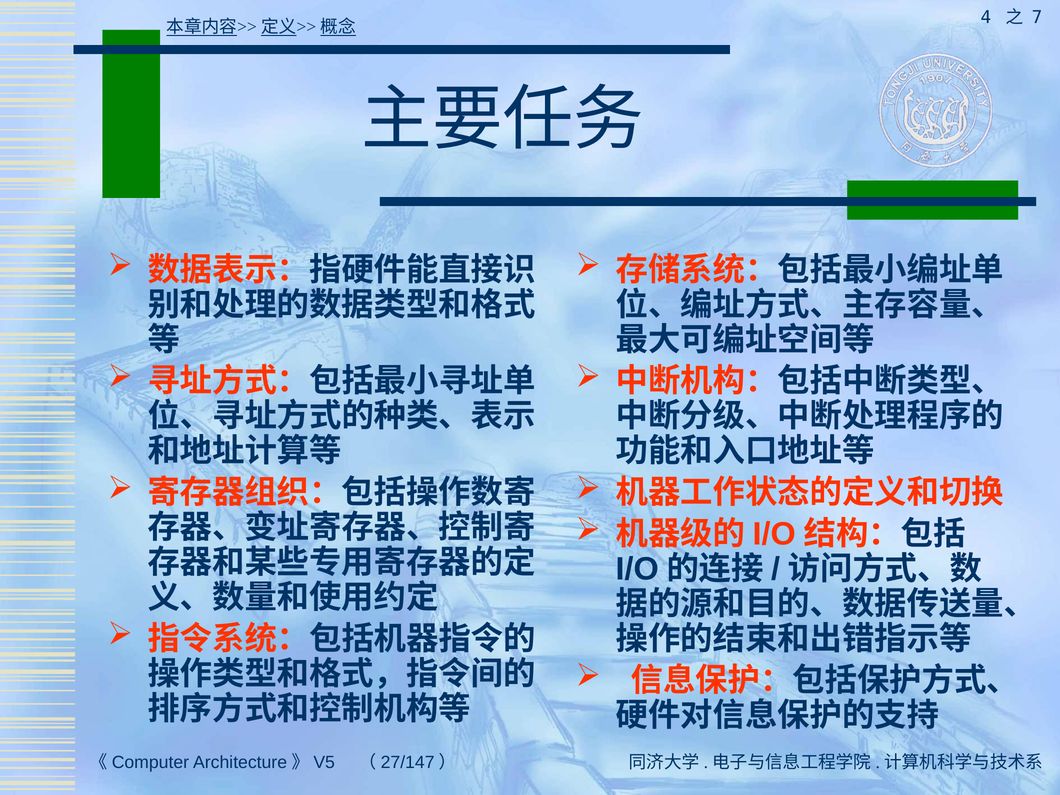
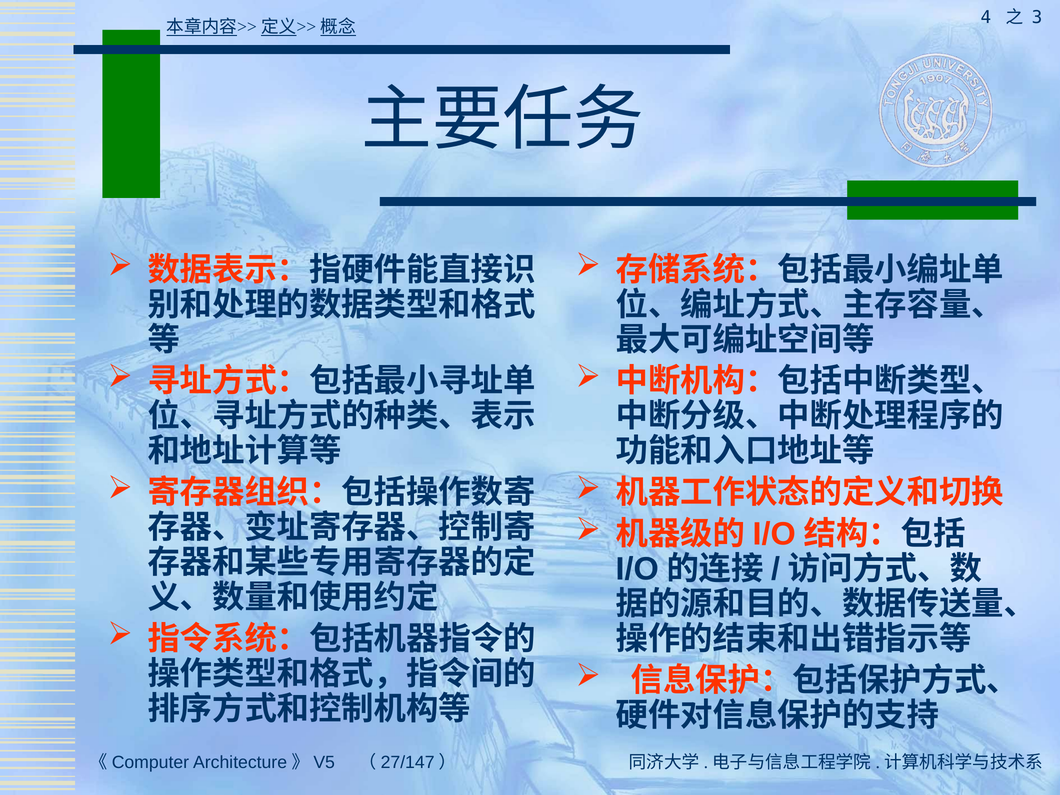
7: 7 -> 3
